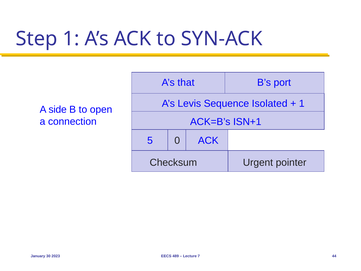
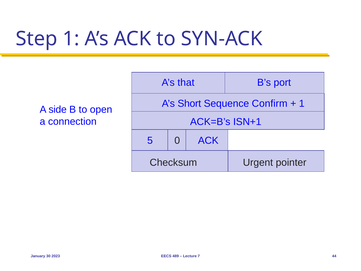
Levis: Levis -> Short
Isolated: Isolated -> Confirm
